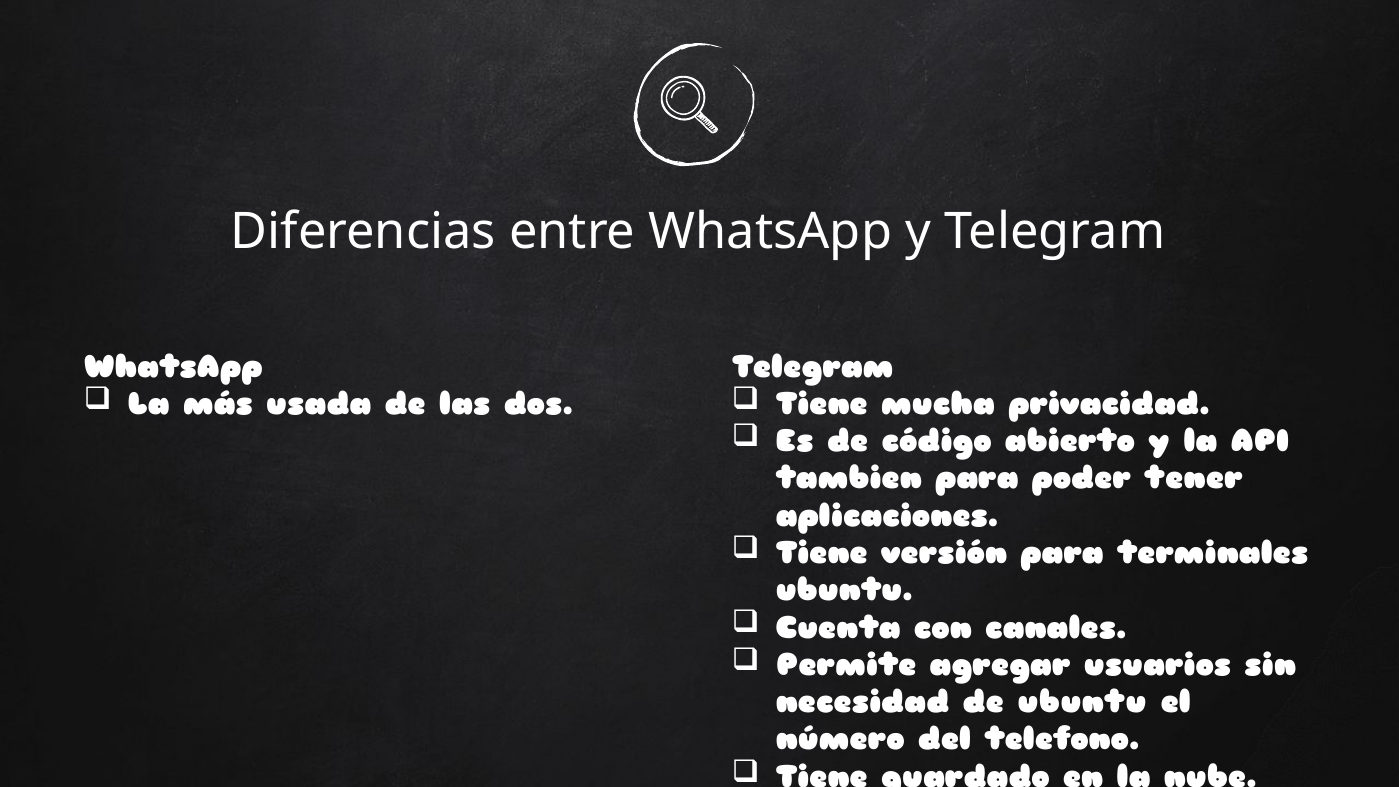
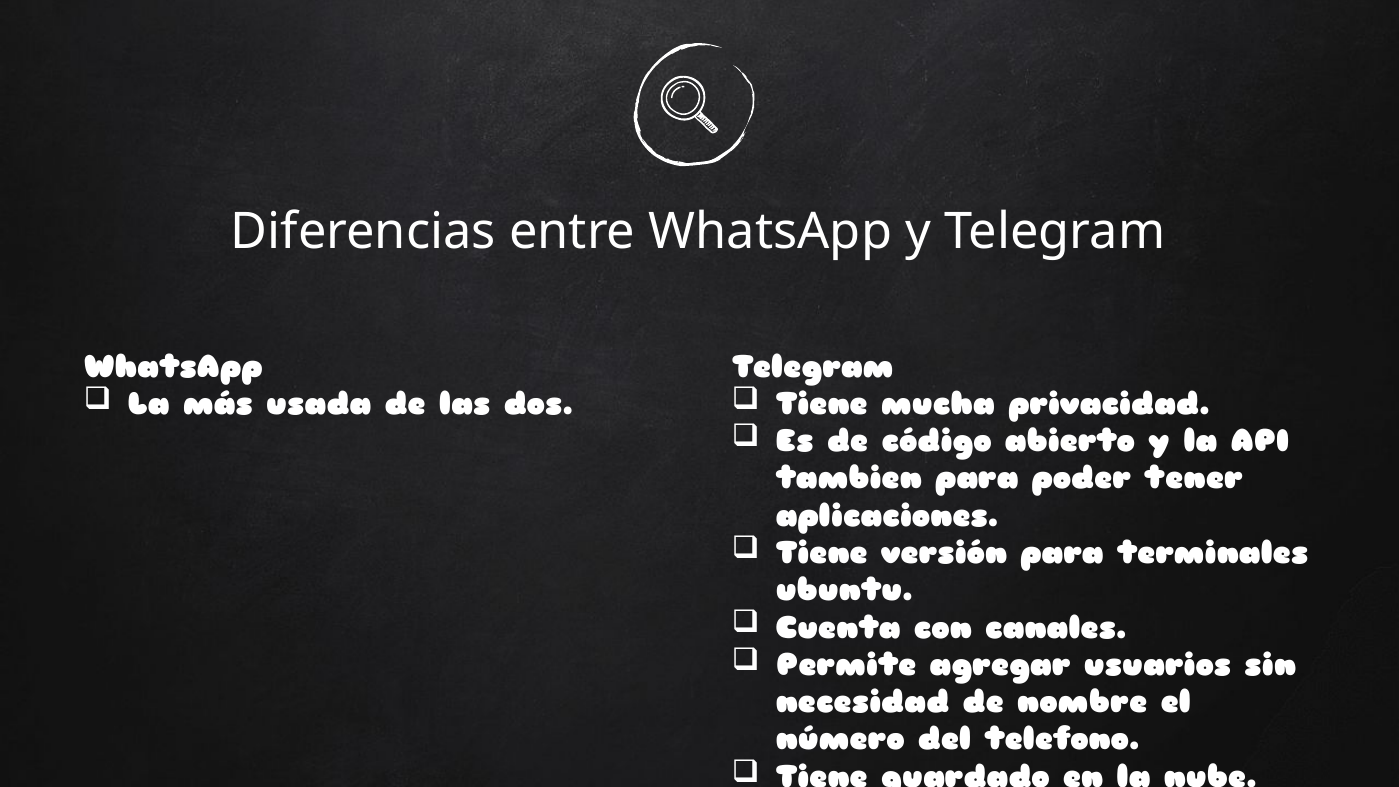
de ubuntu: ubuntu -> nombre
